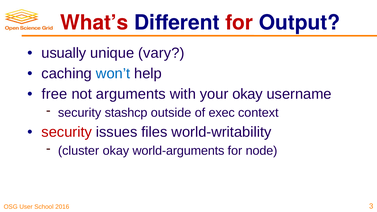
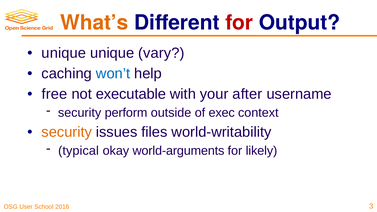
What’s colour: red -> orange
usually at (64, 53): usually -> unique
arguments: arguments -> executable
your okay: okay -> after
stashcp: stashcp -> perform
security at (67, 132) colour: red -> orange
cluster: cluster -> typical
node: node -> likely
